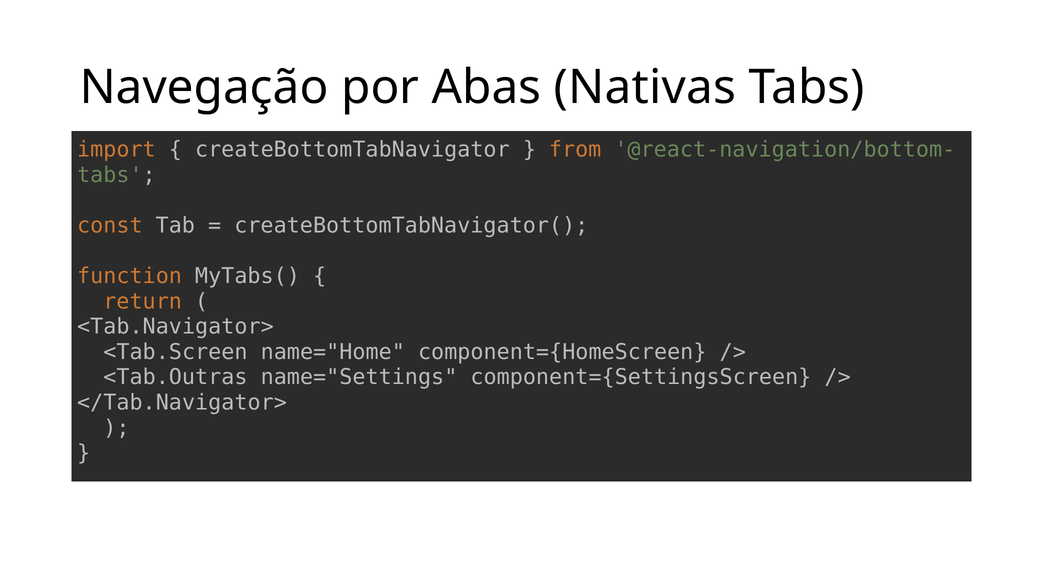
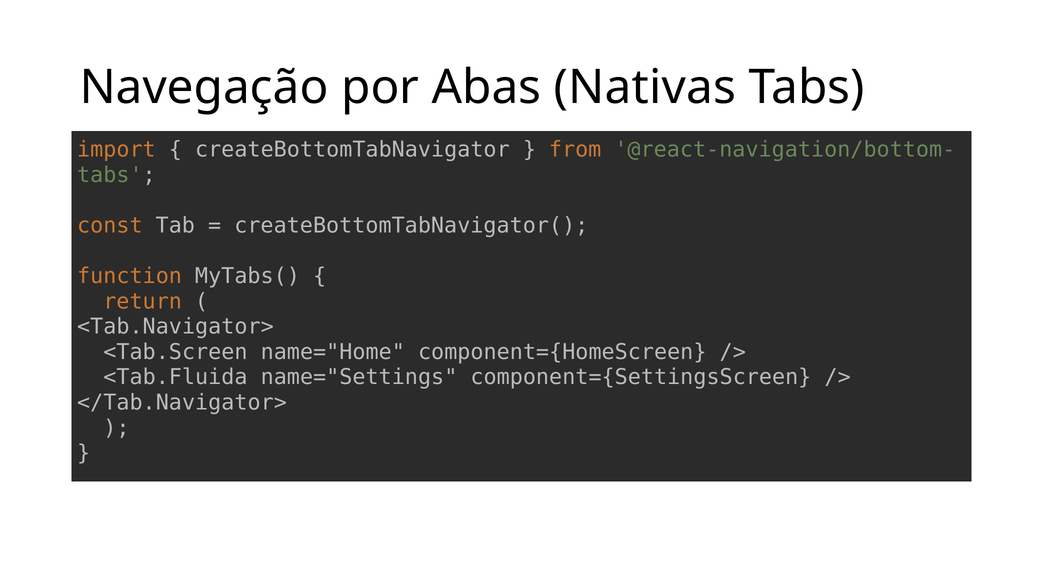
<Tab.Outras: <Tab.Outras -> <Tab.Fluida
